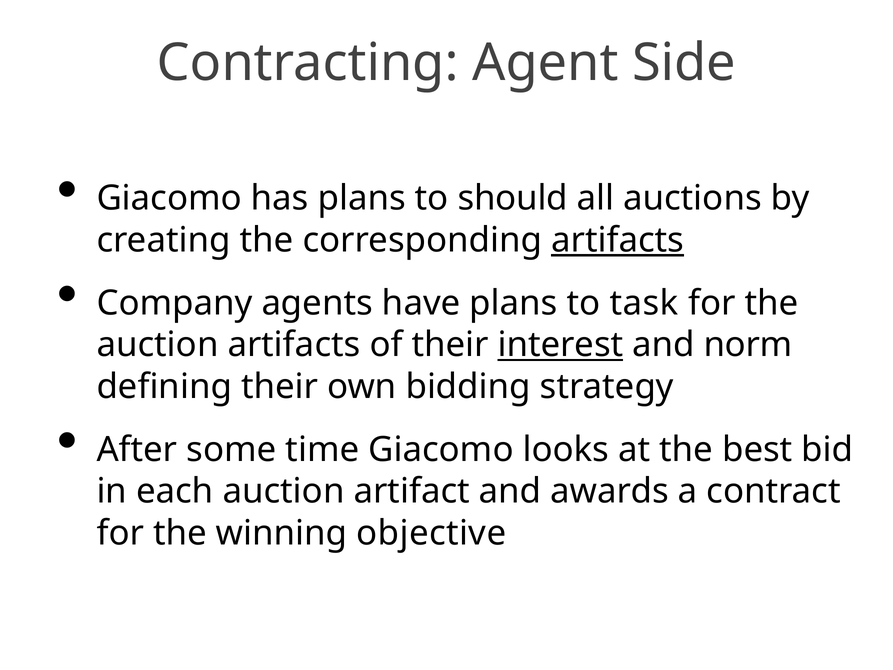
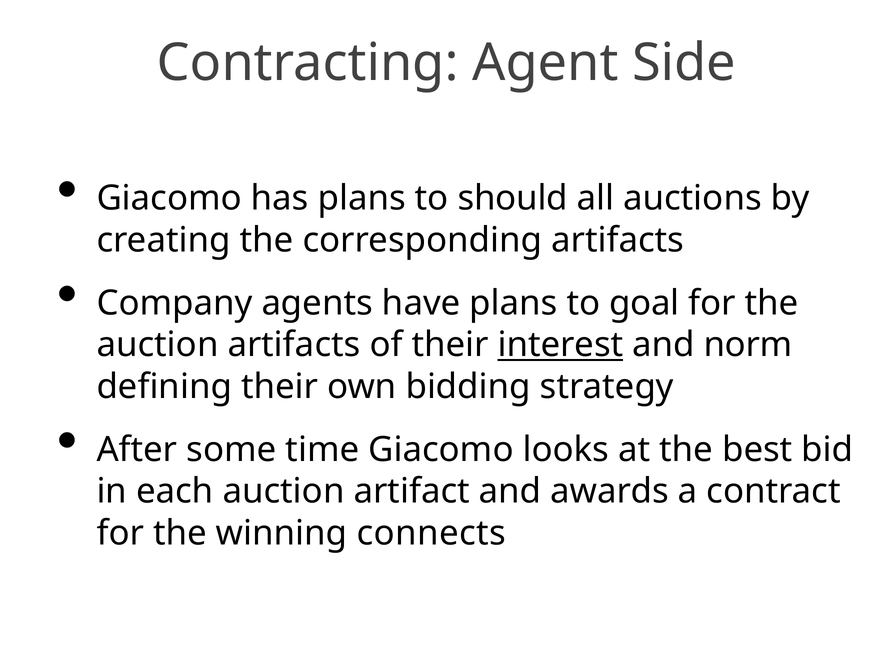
artifacts at (618, 240) underline: present -> none
task: task -> goal
objective: objective -> connects
